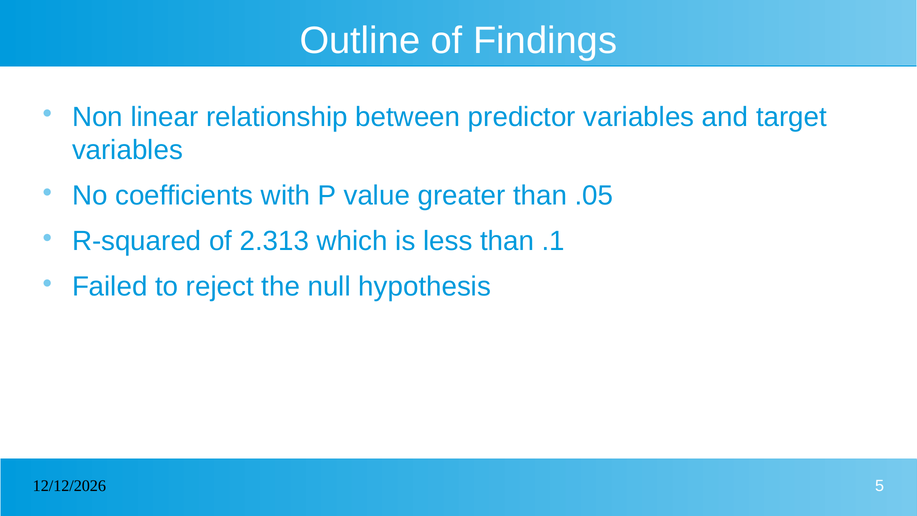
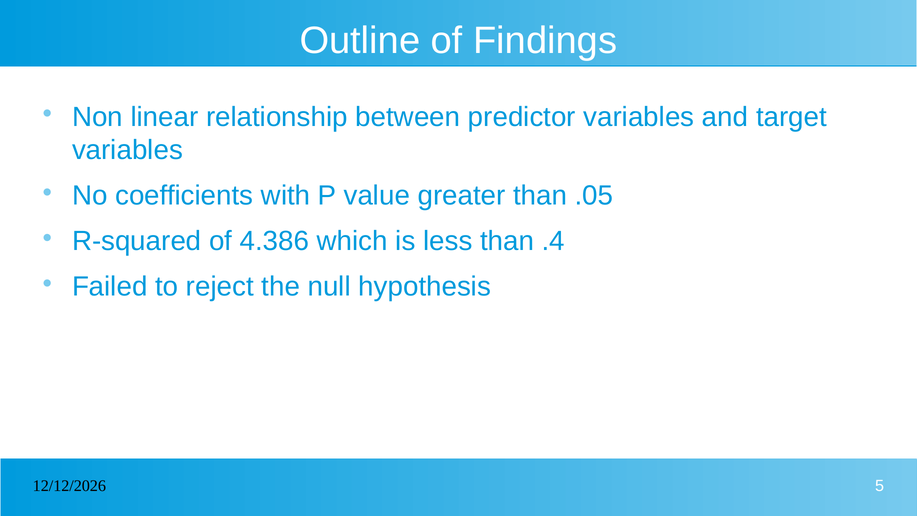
2.313: 2.313 -> 4.386
.1: .1 -> .4
